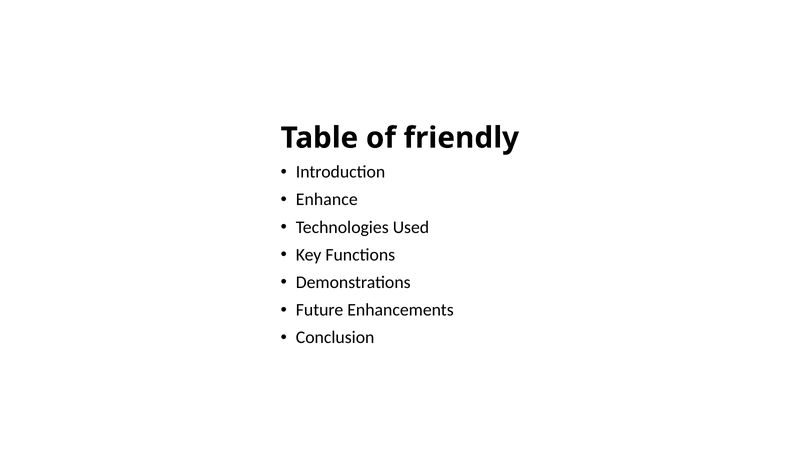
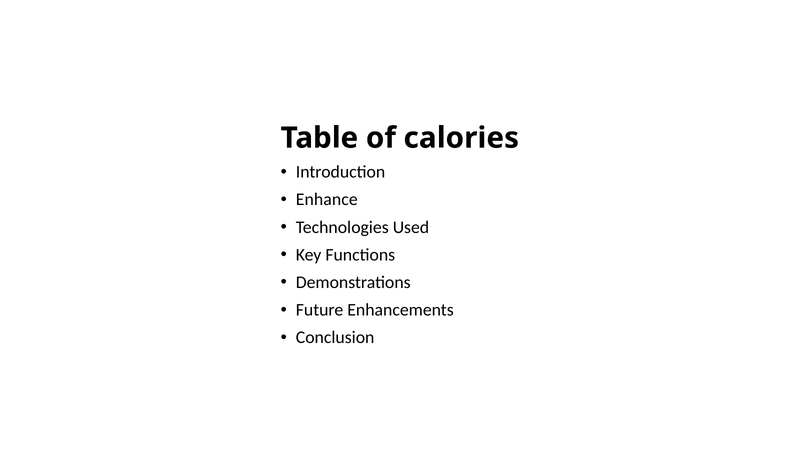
friendly: friendly -> calories
